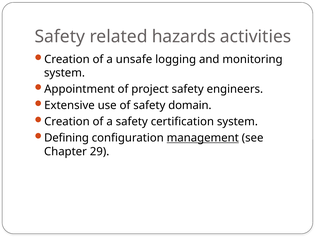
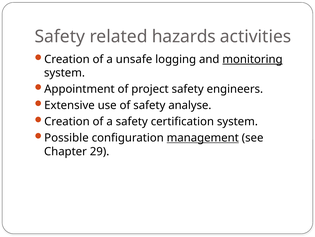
monitoring underline: none -> present
domain: domain -> analyse
Defining: Defining -> Possible
